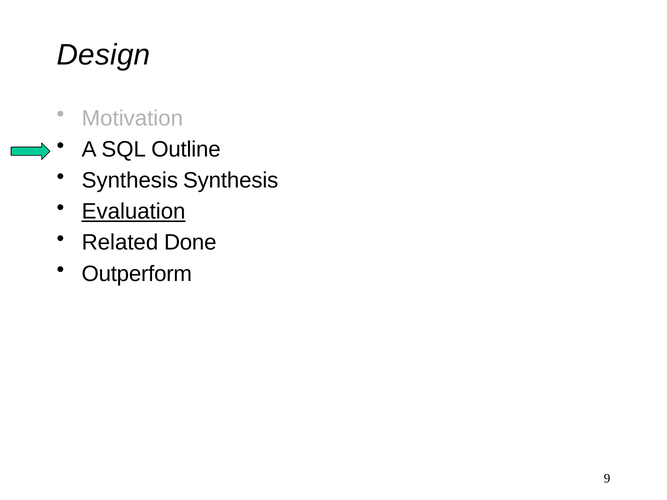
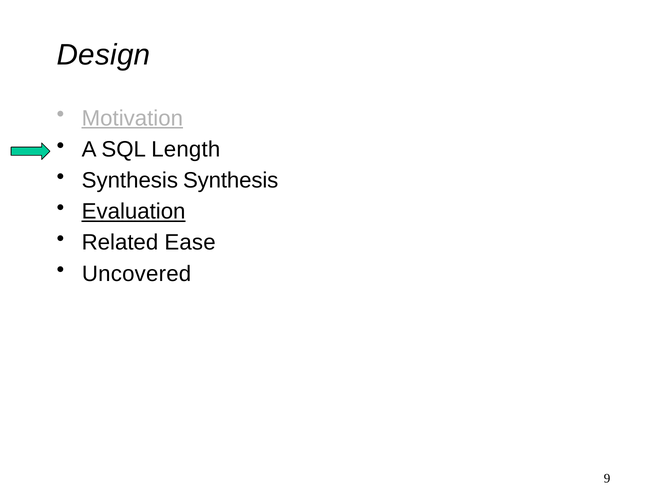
Motivation underline: none -> present
Outline: Outline -> Length
Done: Done -> Ease
Outperform: Outperform -> Uncovered
